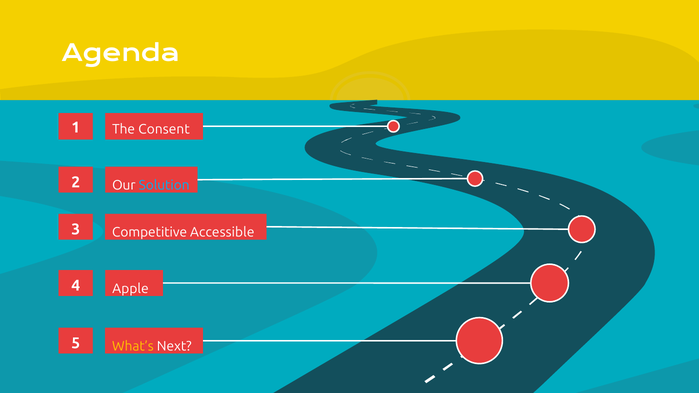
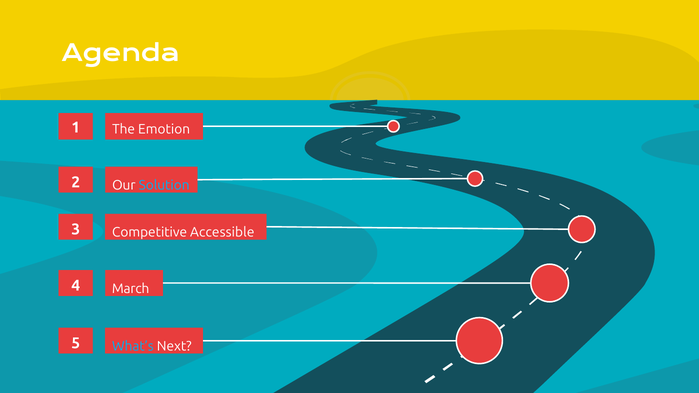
Consent: Consent -> Emotion
Apple: Apple -> March
What’s colour: yellow -> light blue
